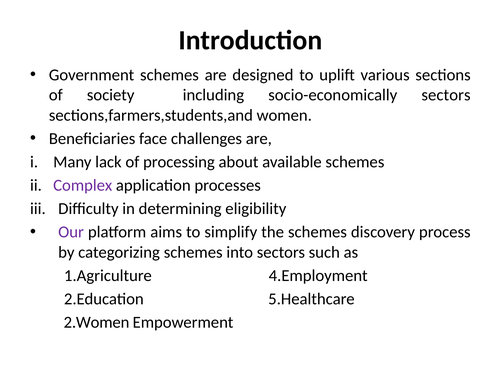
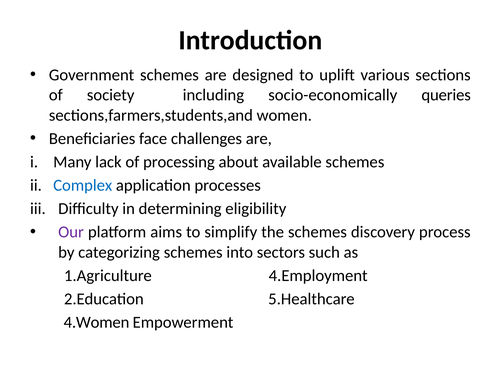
socio-economically sectors: sectors -> queries
Complex colour: purple -> blue
2.Women: 2.Women -> 4.Women
